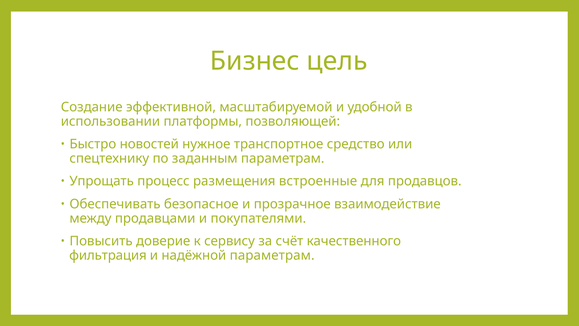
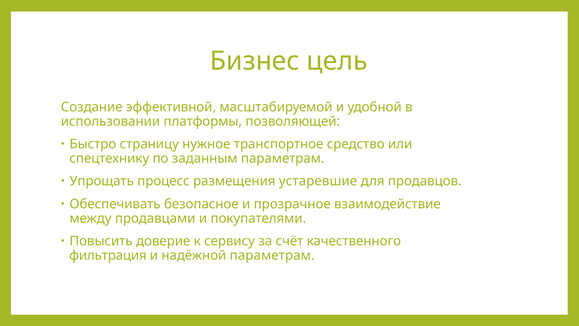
новостей: новостей -> страницу
встроенные: встроенные -> устаревшие
